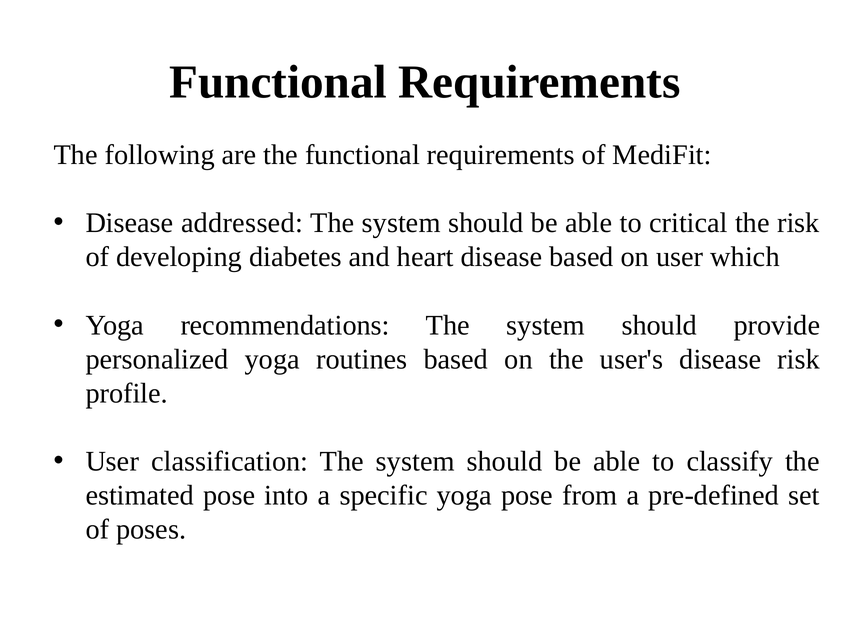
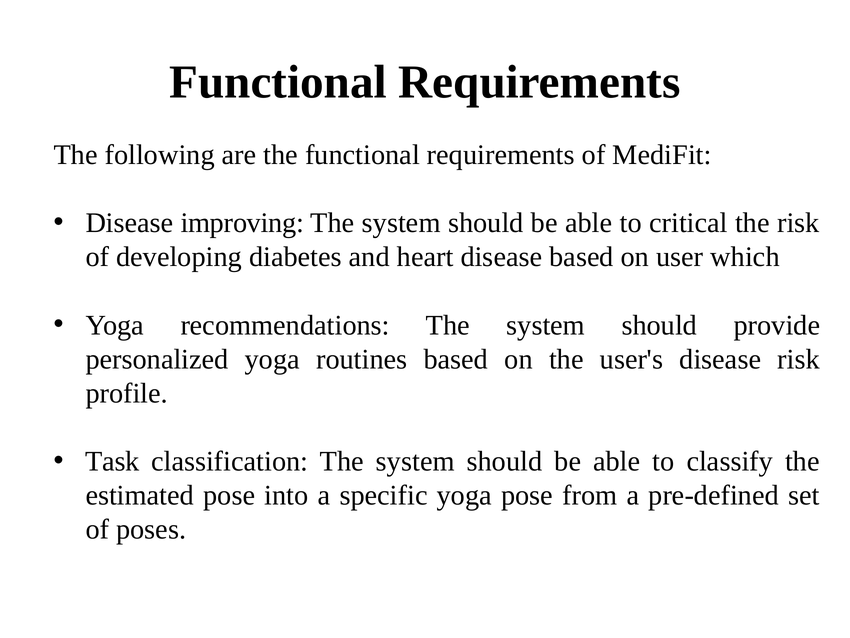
addressed: addressed -> improving
User at (112, 461): User -> Task
